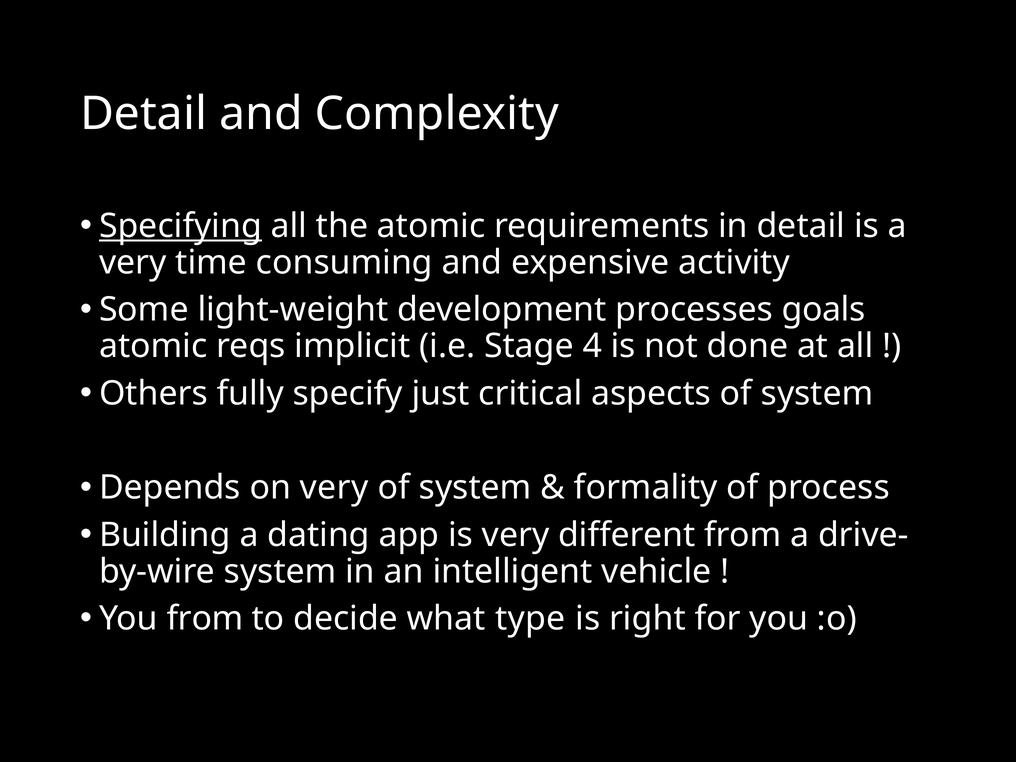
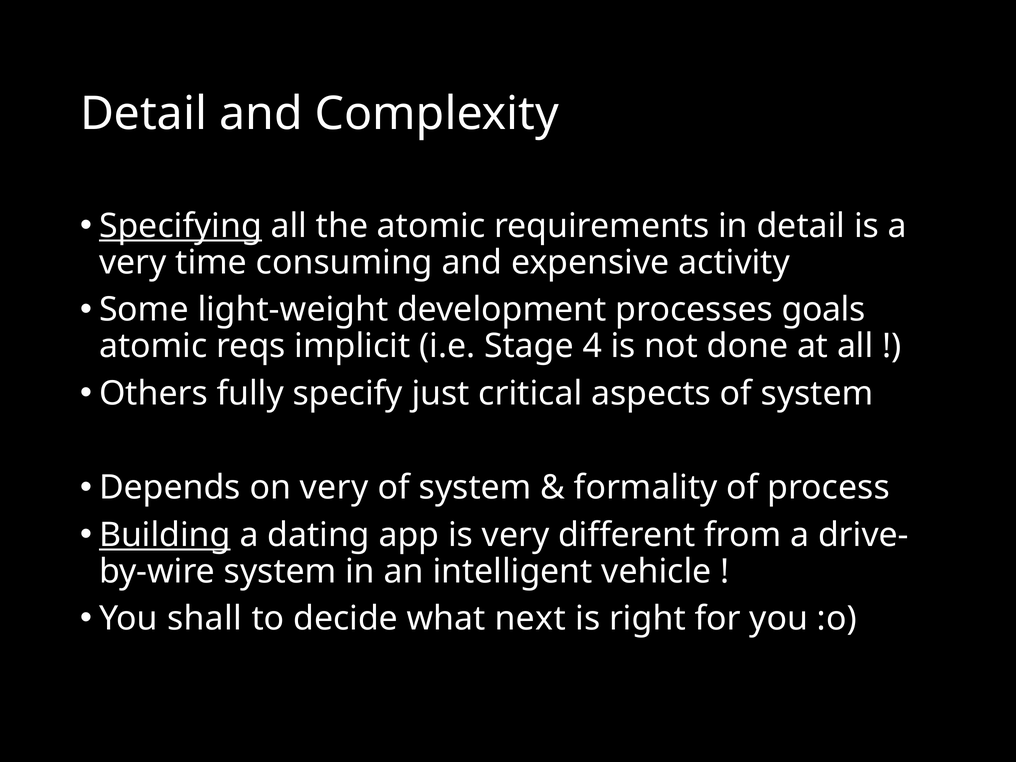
Building underline: none -> present
You from: from -> shall
type: type -> next
